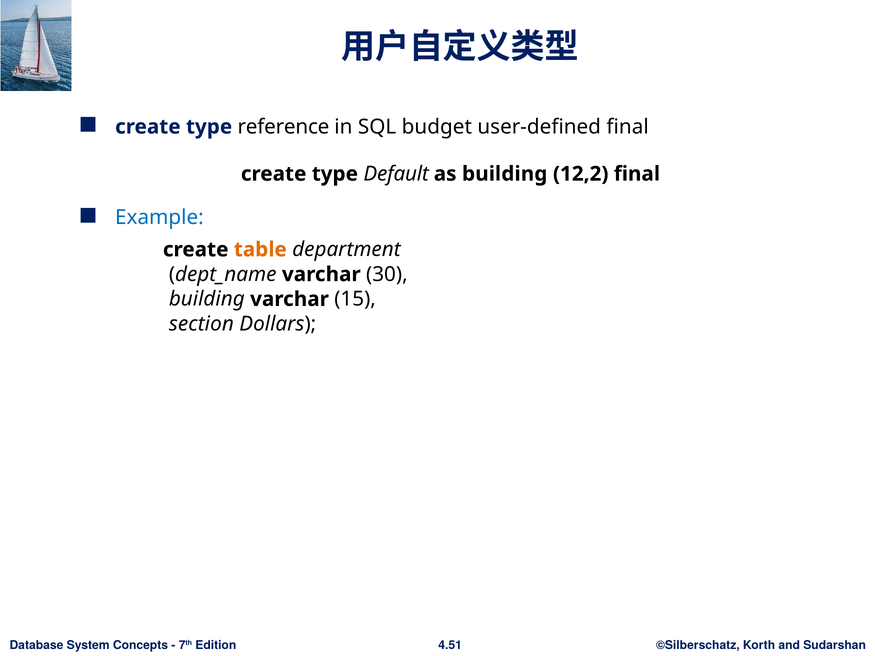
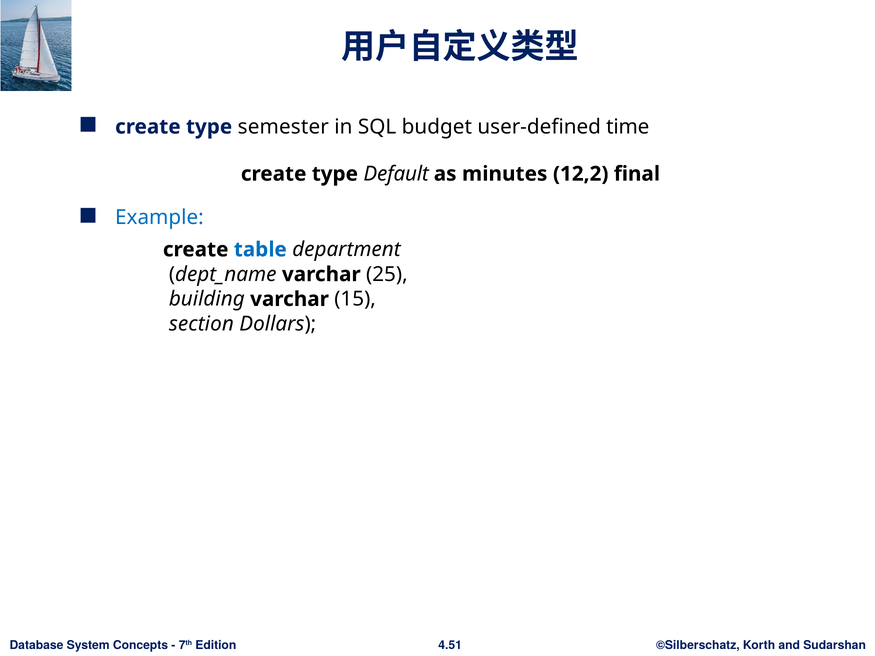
reference: reference -> semester
user-defined final: final -> time
as building: building -> minutes
table colour: orange -> blue
30: 30 -> 25
